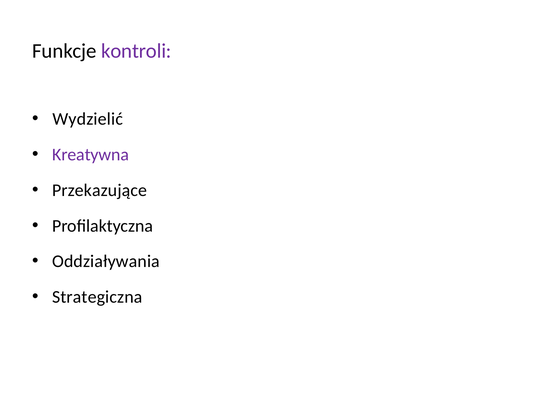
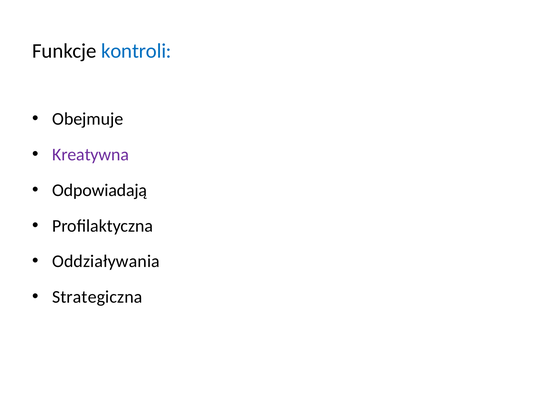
kontroli colour: purple -> blue
Wydzielić: Wydzielić -> Obejmuje
Przekazujące: Przekazujące -> Odpowiadają
